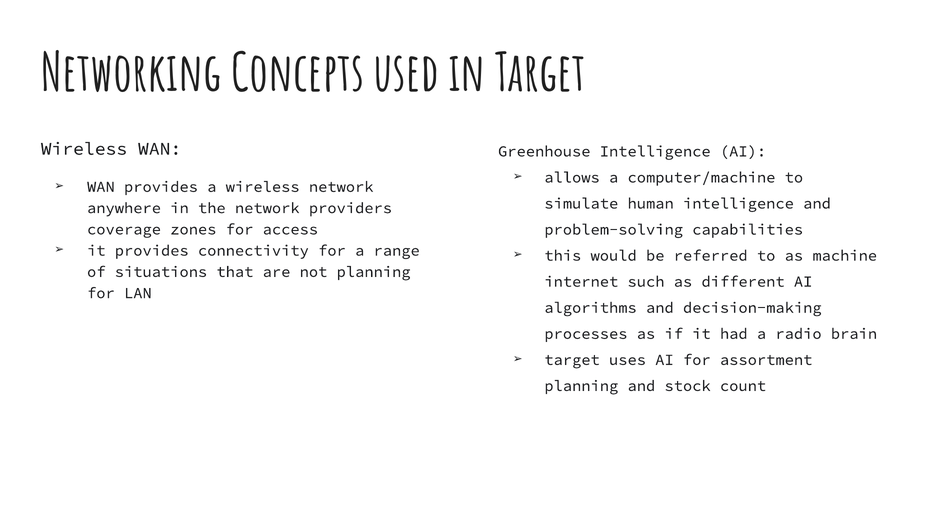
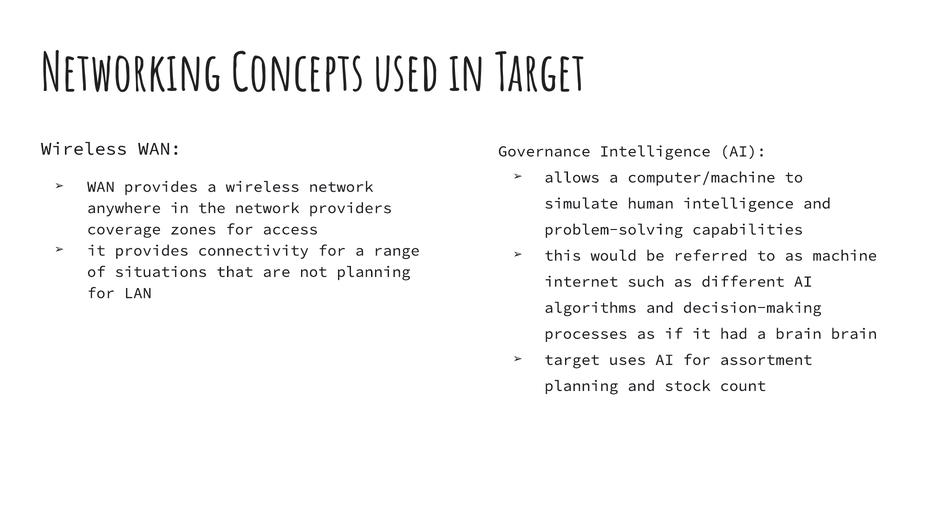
Greenhouse: Greenhouse -> Governance
a radio: radio -> brain
